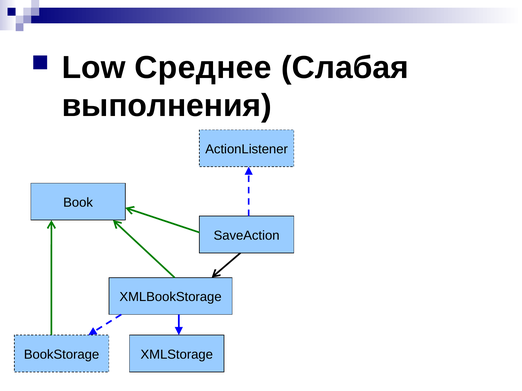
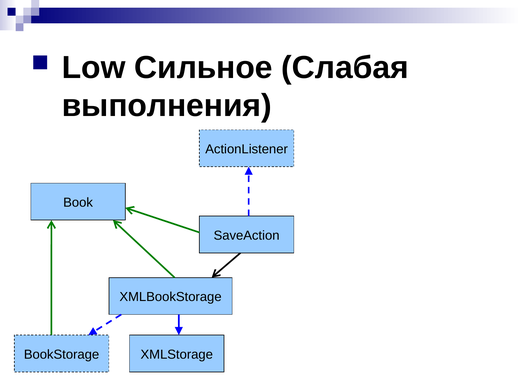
Среднее: Среднее -> Сильное
